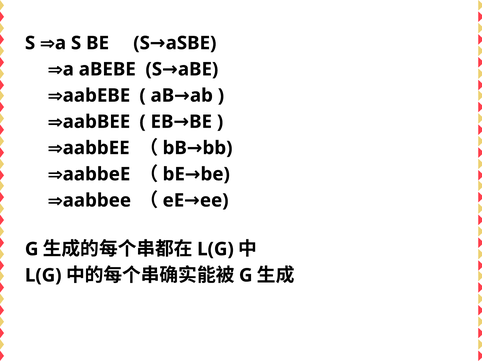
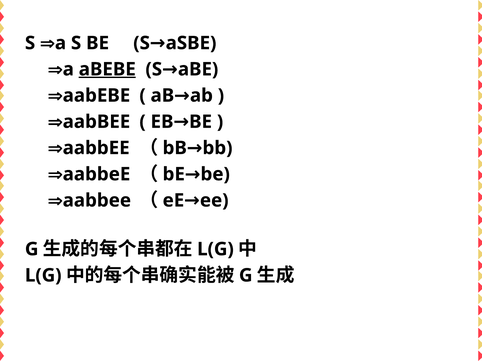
aBEBE underline: none -> present
